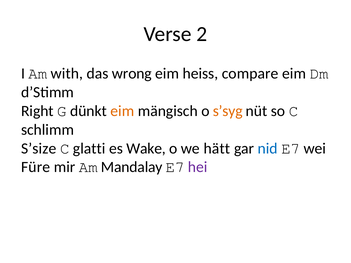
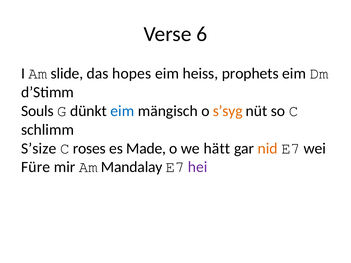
2: 2 -> 6
with: with -> slide
wrong: wrong -> hopes
compare: compare -> prophets
Right: Right -> Souls
eim at (122, 111) colour: orange -> blue
glatti: glatti -> roses
Wake: Wake -> Made
nid colour: blue -> orange
